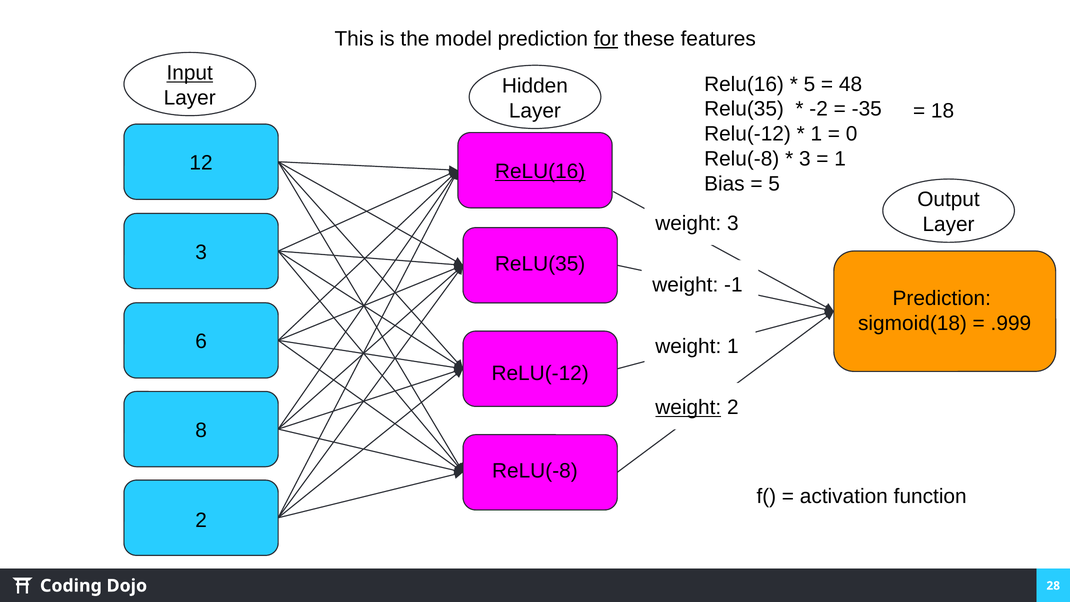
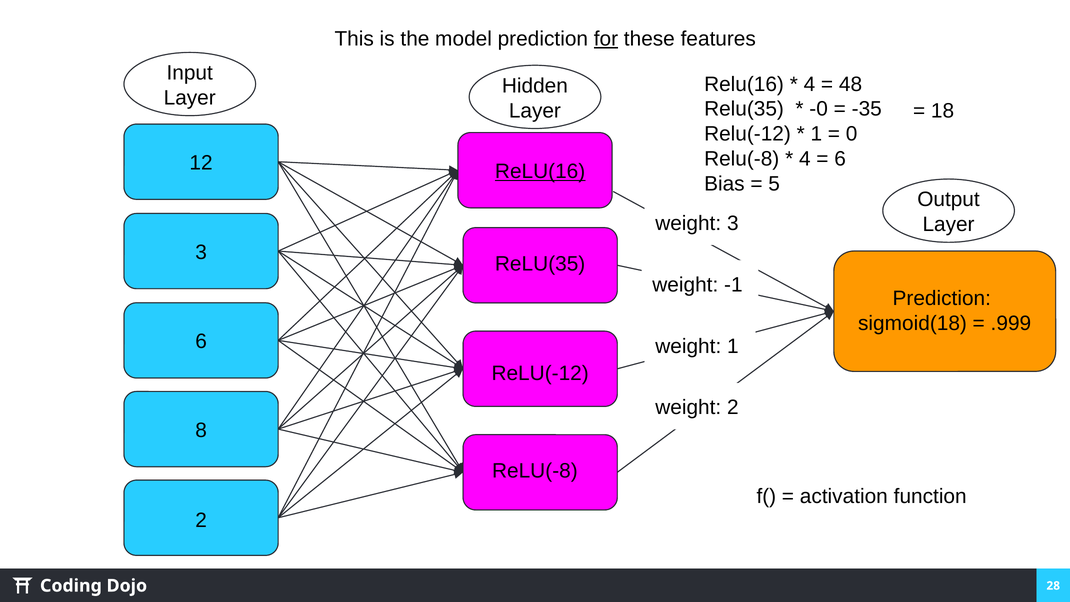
Input underline: present -> none
5 at (809, 84): 5 -> 4
-2: -2 -> -0
3 at (805, 159): 3 -> 4
1 at (840, 159): 1 -> 6
weight at (688, 408) underline: present -> none
